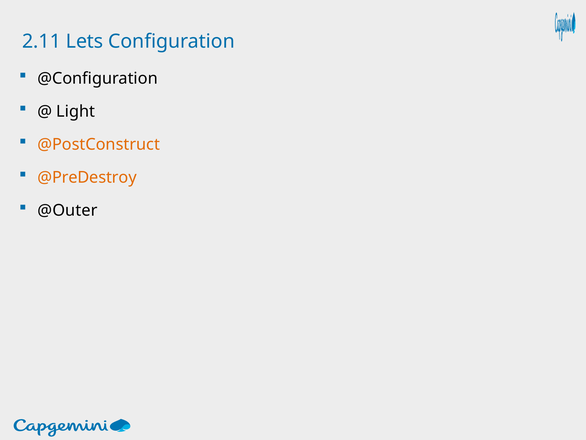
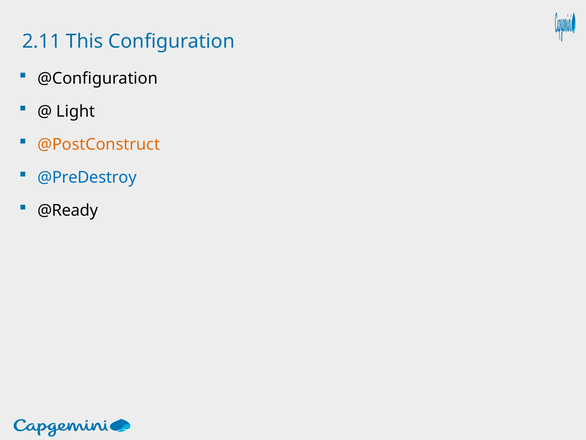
Lets: Lets -> This
@PreDestroy colour: orange -> blue
@Outer: @Outer -> @Ready
